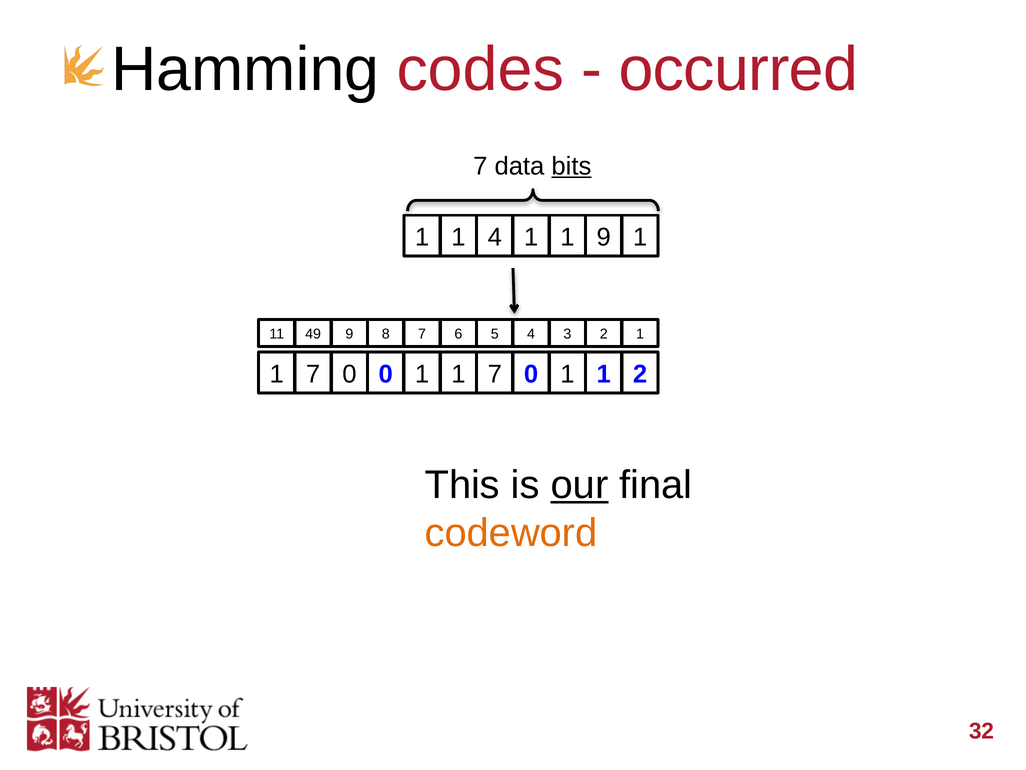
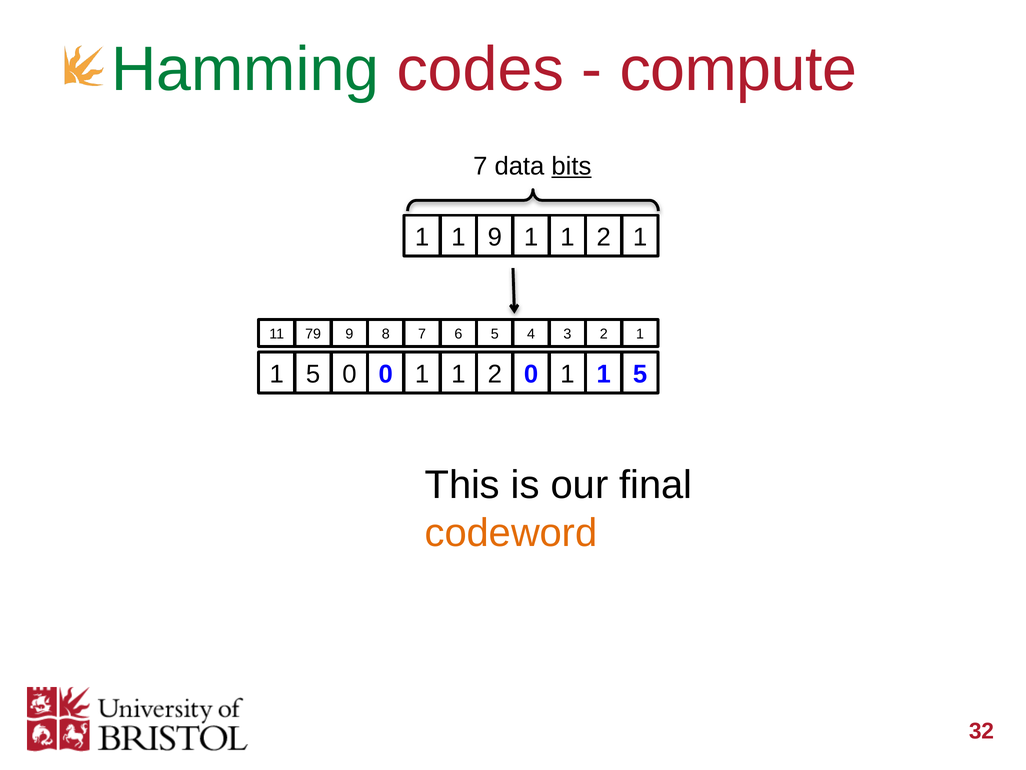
Hamming colour: black -> green
occurred: occurred -> compute
1 4: 4 -> 9
9 at (604, 237): 9 -> 2
49: 49 -> 79
7 at (313, 374): 7 -> 5
0 1 1 7: 7 -> 2
1 1 2: 2 -> 5
our underline: present -> none
